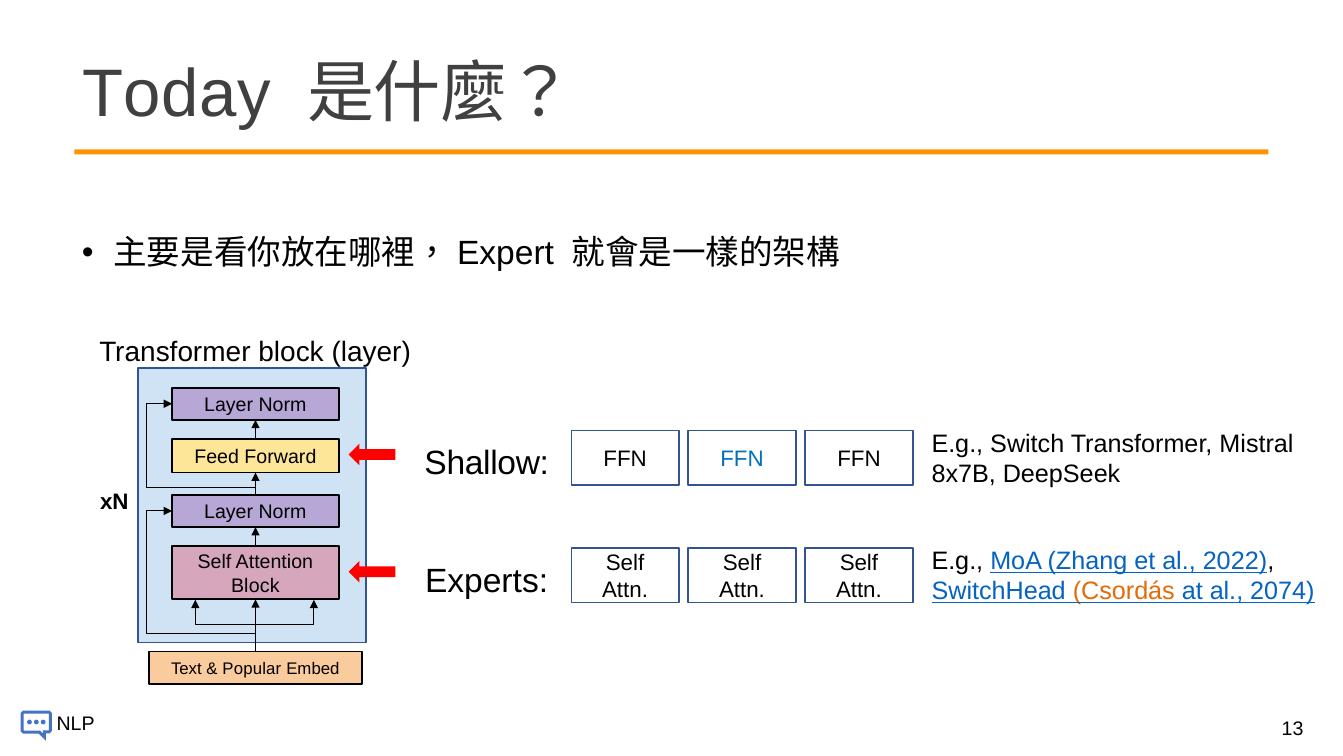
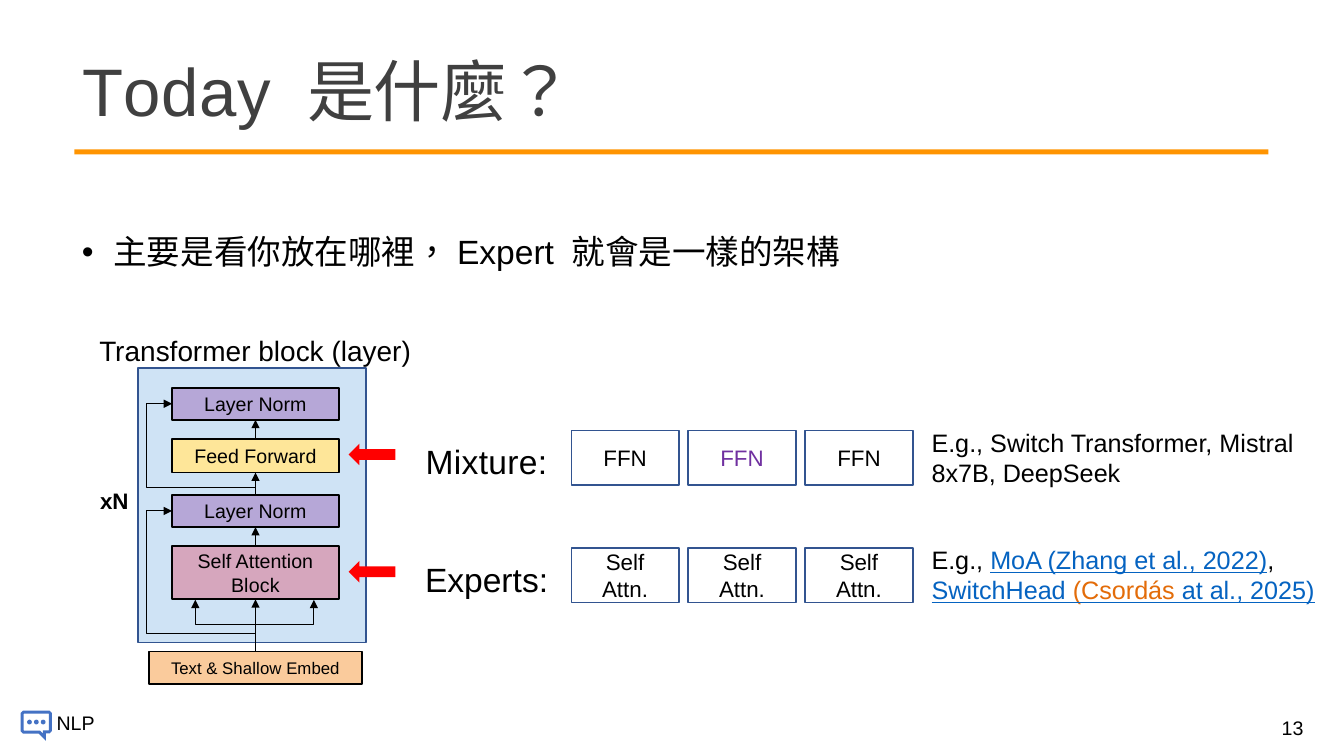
Shallow: Shallow -> Mixture
FFN at (742, 459) colour: blue -> purple
2074: 2074 -> 2025
Popular: Popular -> Shallow
